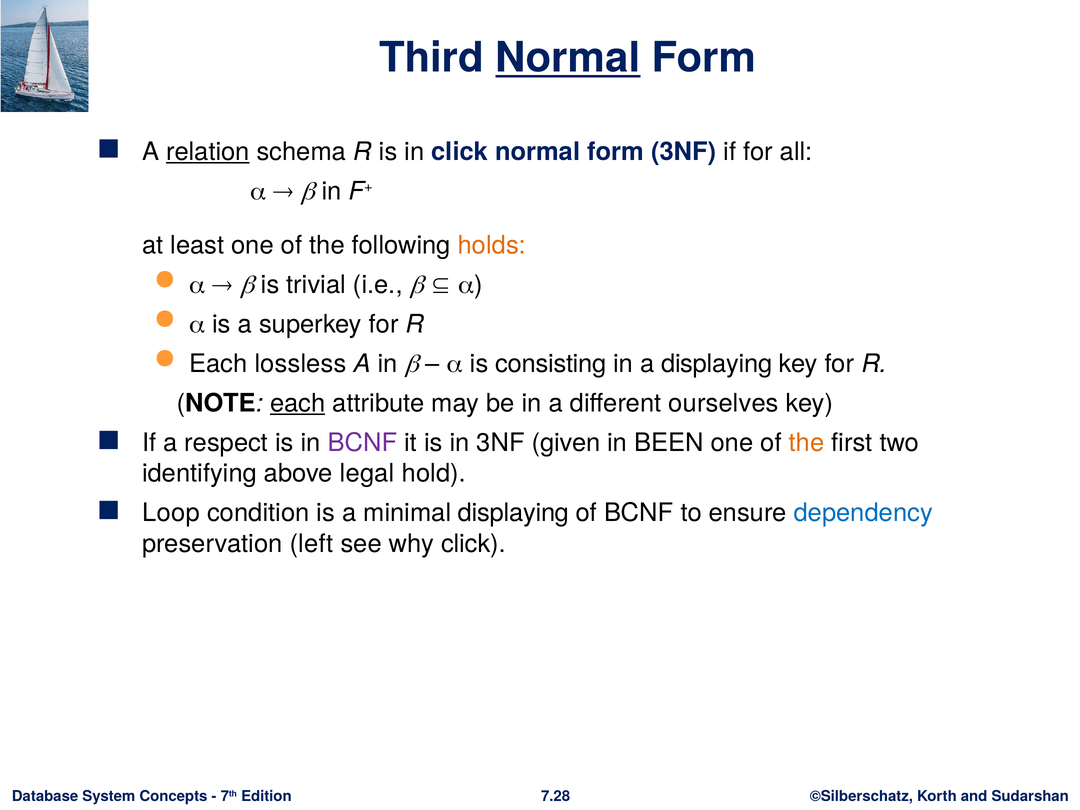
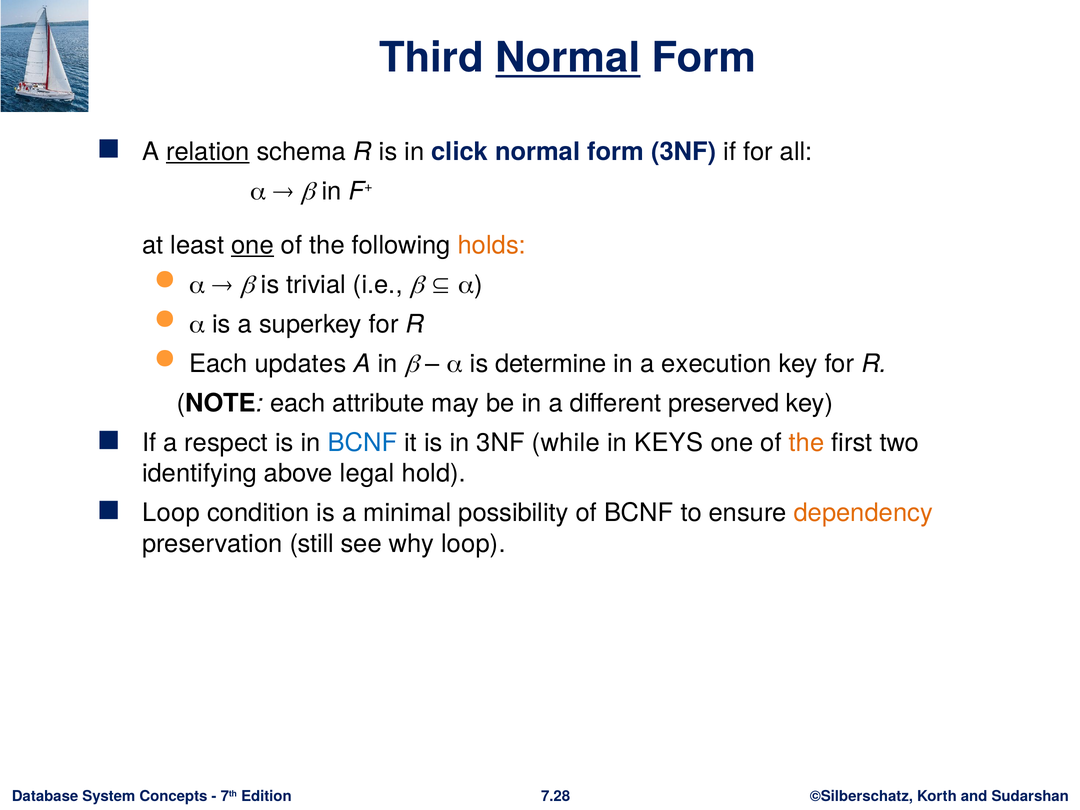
one at (253, 245) underline: none -> present
lossless: lossless -> updates
consisting: consisting -> determine
a displaying: displaying -> execution
each at (298, 403) underline: present -> none
ourselves: ourselves -> preserved
BCNF at (362, 443) colour: purple -> blue
given: given -> while
BEEN: BEEN -> KEYS
minimal displaying: displaying -> possibility
dependency colour: blue -> orange
left: left -> still
why click: click -> loop
